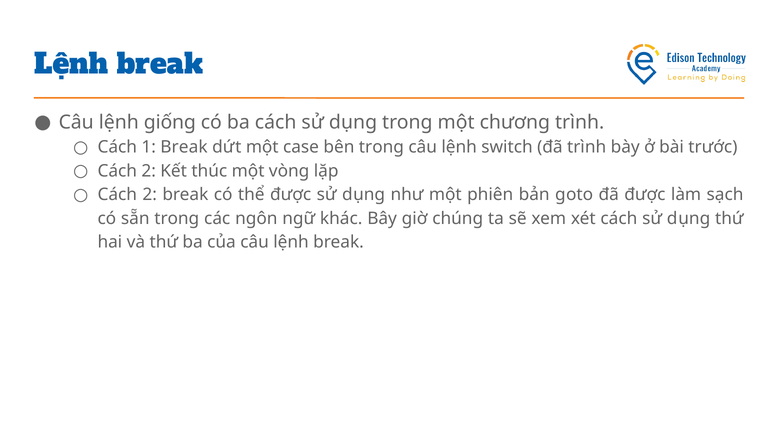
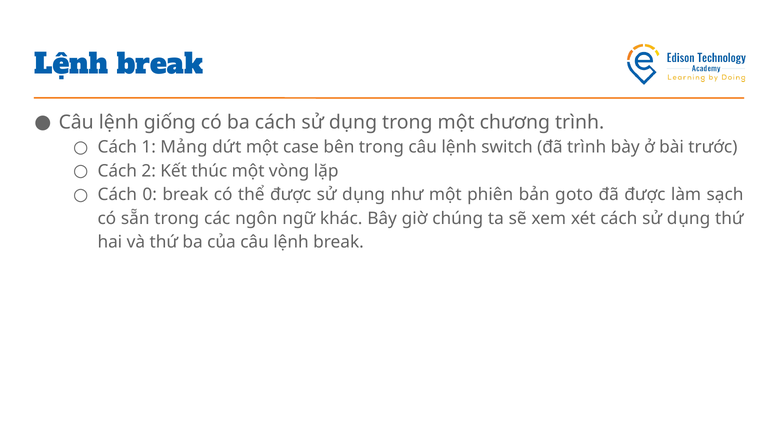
1 Break: Break -> Mảng
2 at (150, 195): 2 -> 0
